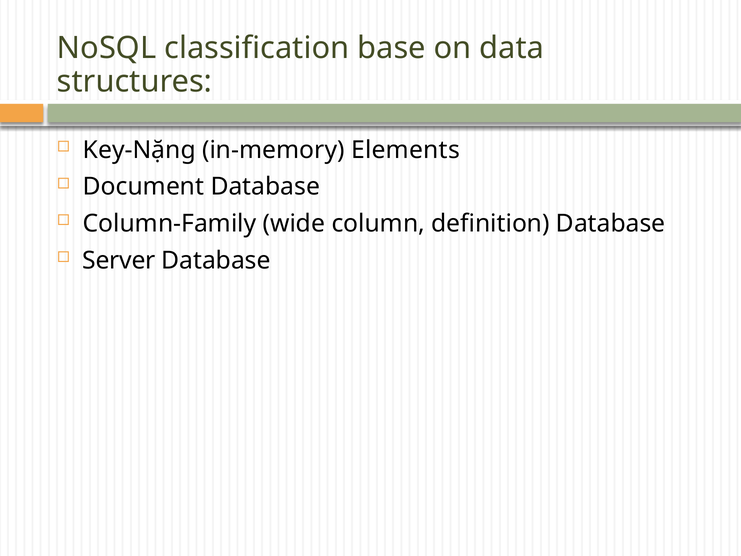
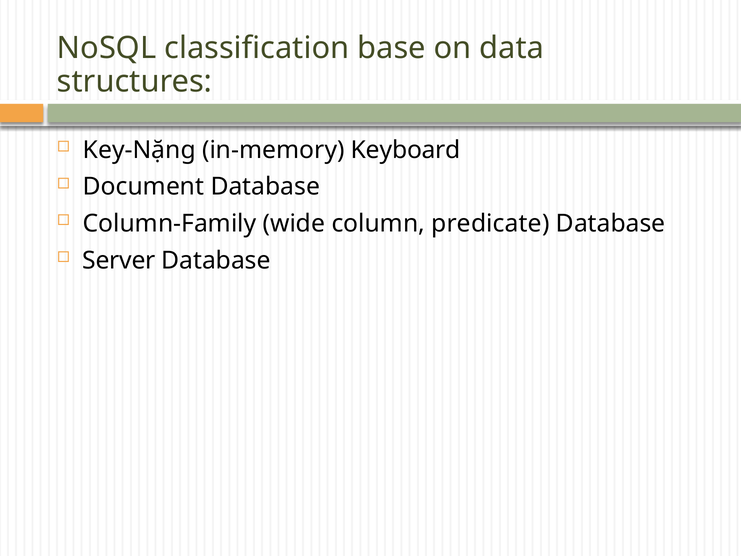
Elements: Elements -> Keyboard
definition: definition -> predicate
